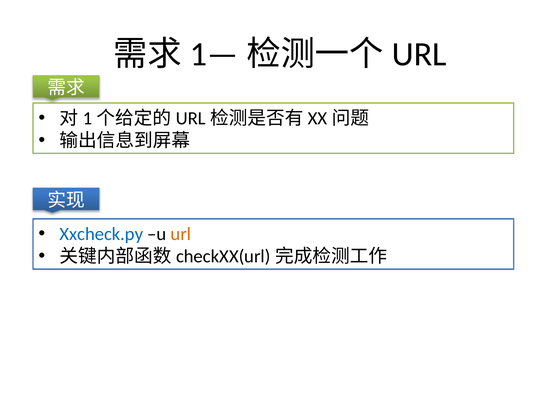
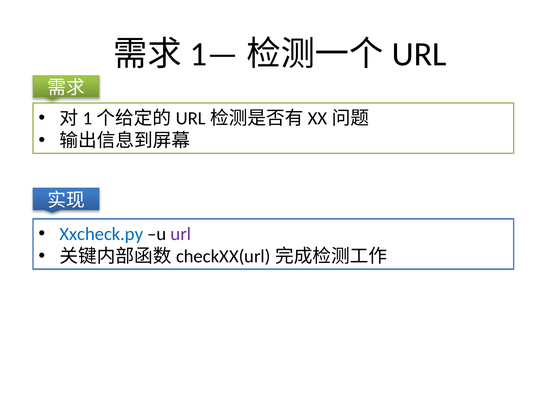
url colour: orange -> purple
